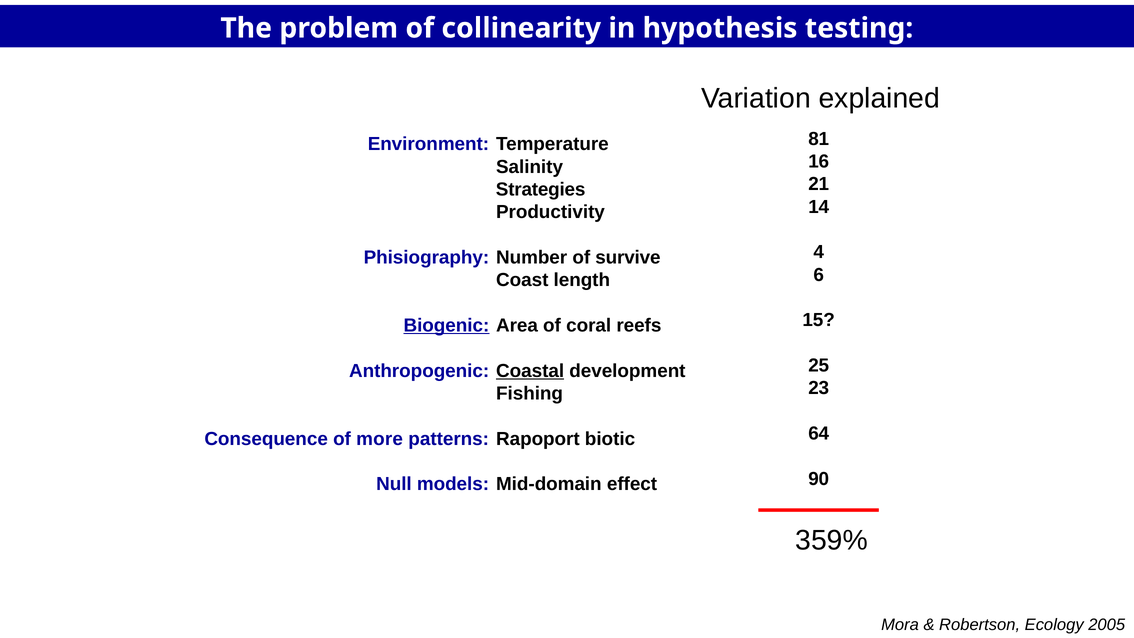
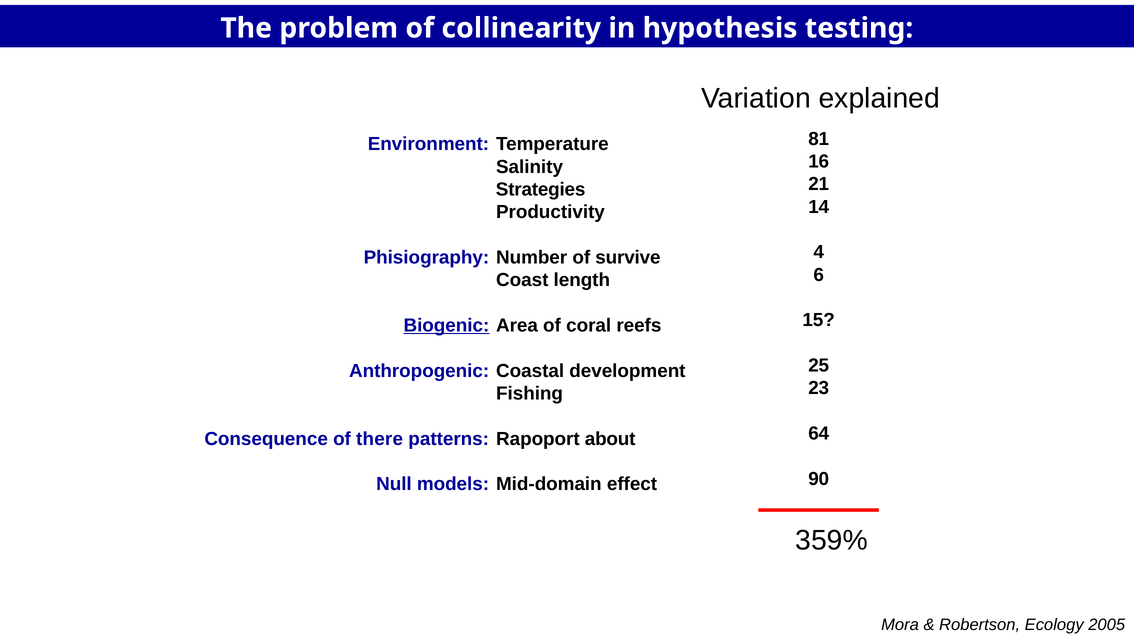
Coastal underline: present -> none
more: more -> there
biotic: biotic -> about
